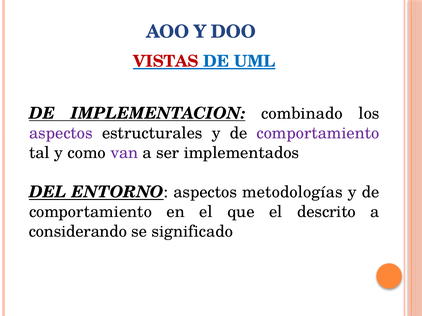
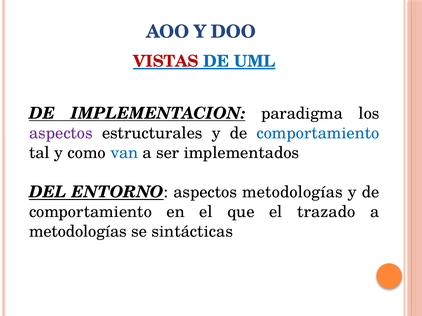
combinado: combinado -> paradigma
comportamiento at (318, 133) colour: purple -> blue
van colour: purple -> blue
descrito: descrito -> trazado
considerando at (78, 232): considerando -> metodologías
significado: significado -> sintácticas
